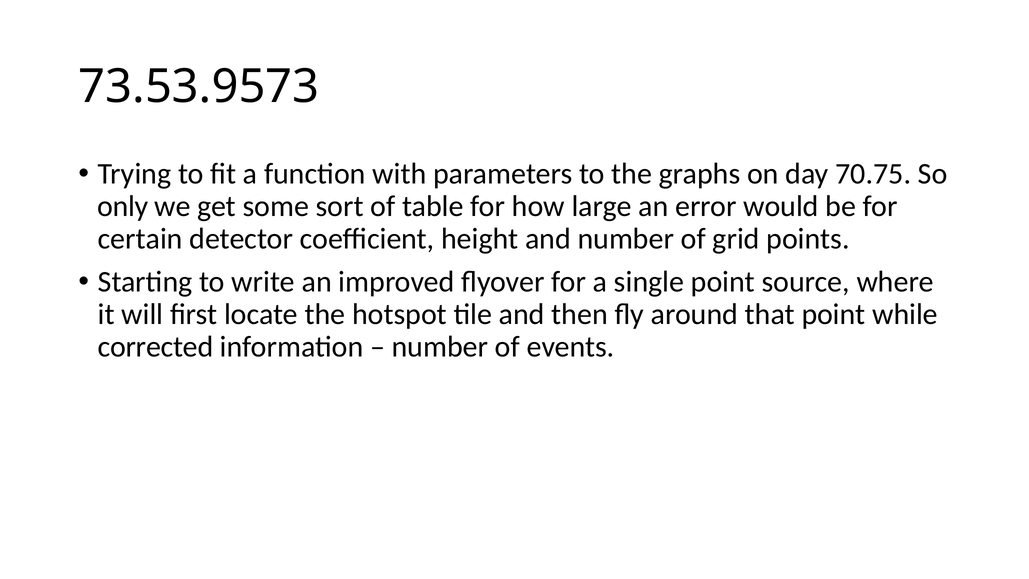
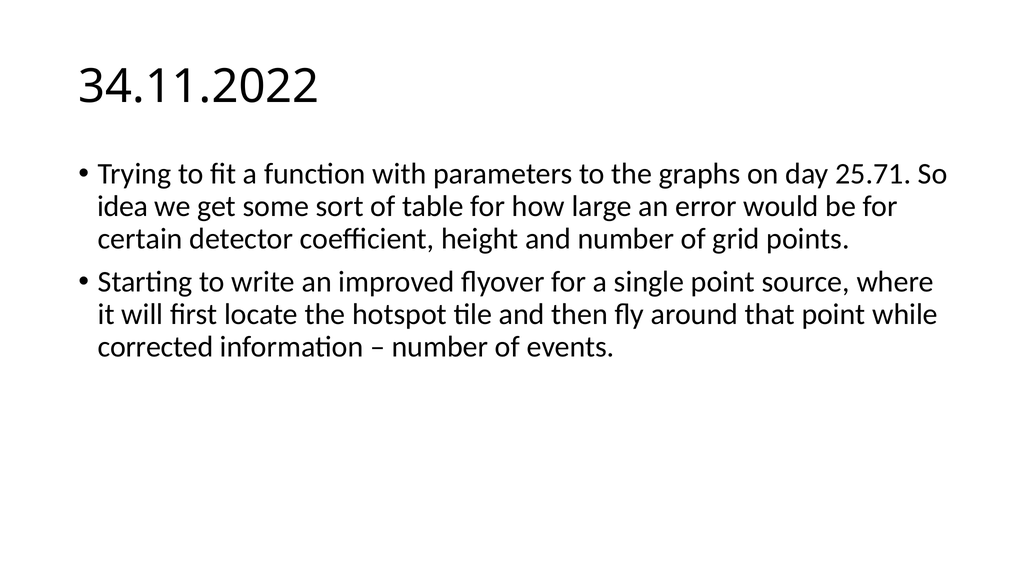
73.53.9573: 73.53.9573 -> 34.11.2022
70.75: 70.75 -> 25.71
only: only -> idea
